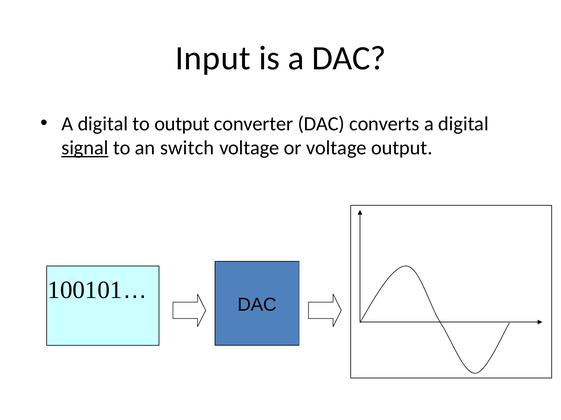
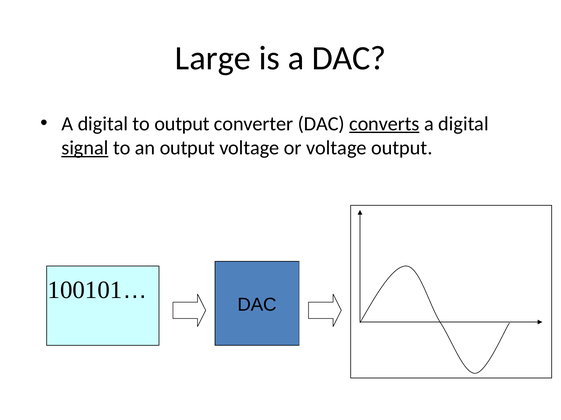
Input: Input -> Large
converts underline: none -> present
an switch: switch -> output
